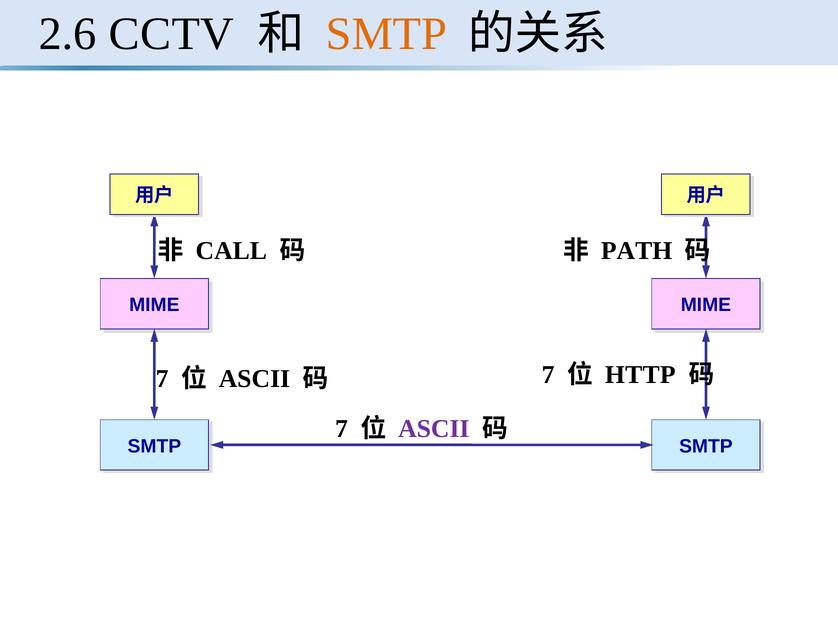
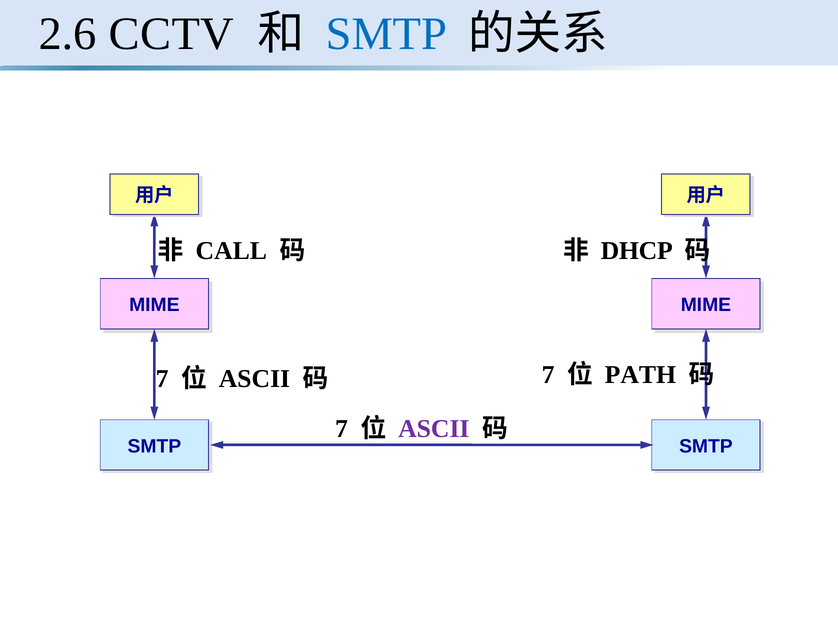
SMTP at (386, 34) colour: orange -> blue
PATH: PATH -> DHCP
HTTP: HTTP -> PATH
